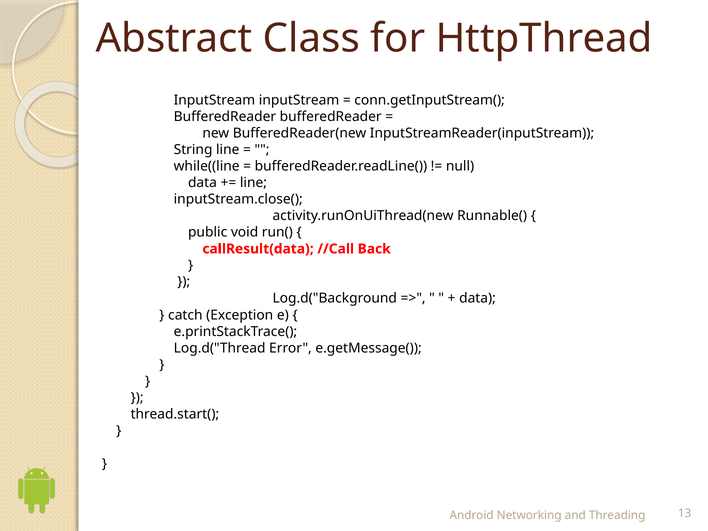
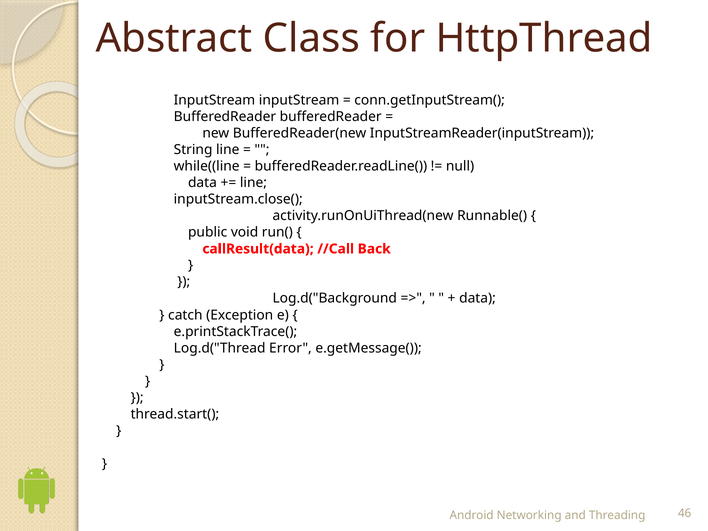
13: 13 -> 46
